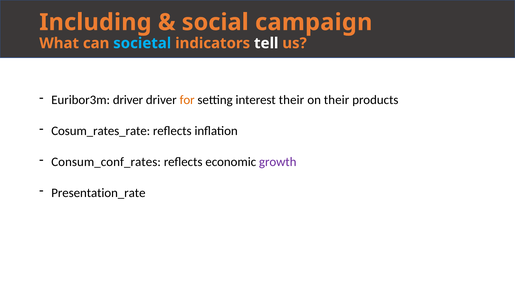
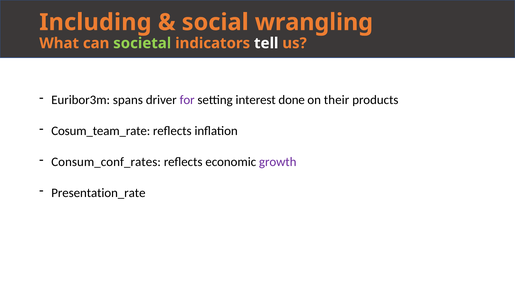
campaign: campaign -> wrangling
societal colour: light blue -> light green
Euribor3m driver: driver -> spans
for colour: orange -> purple
interest their: their -> done
Cosum_rates_rate: Cosum_rates_rate -> Cosum_team_rate
